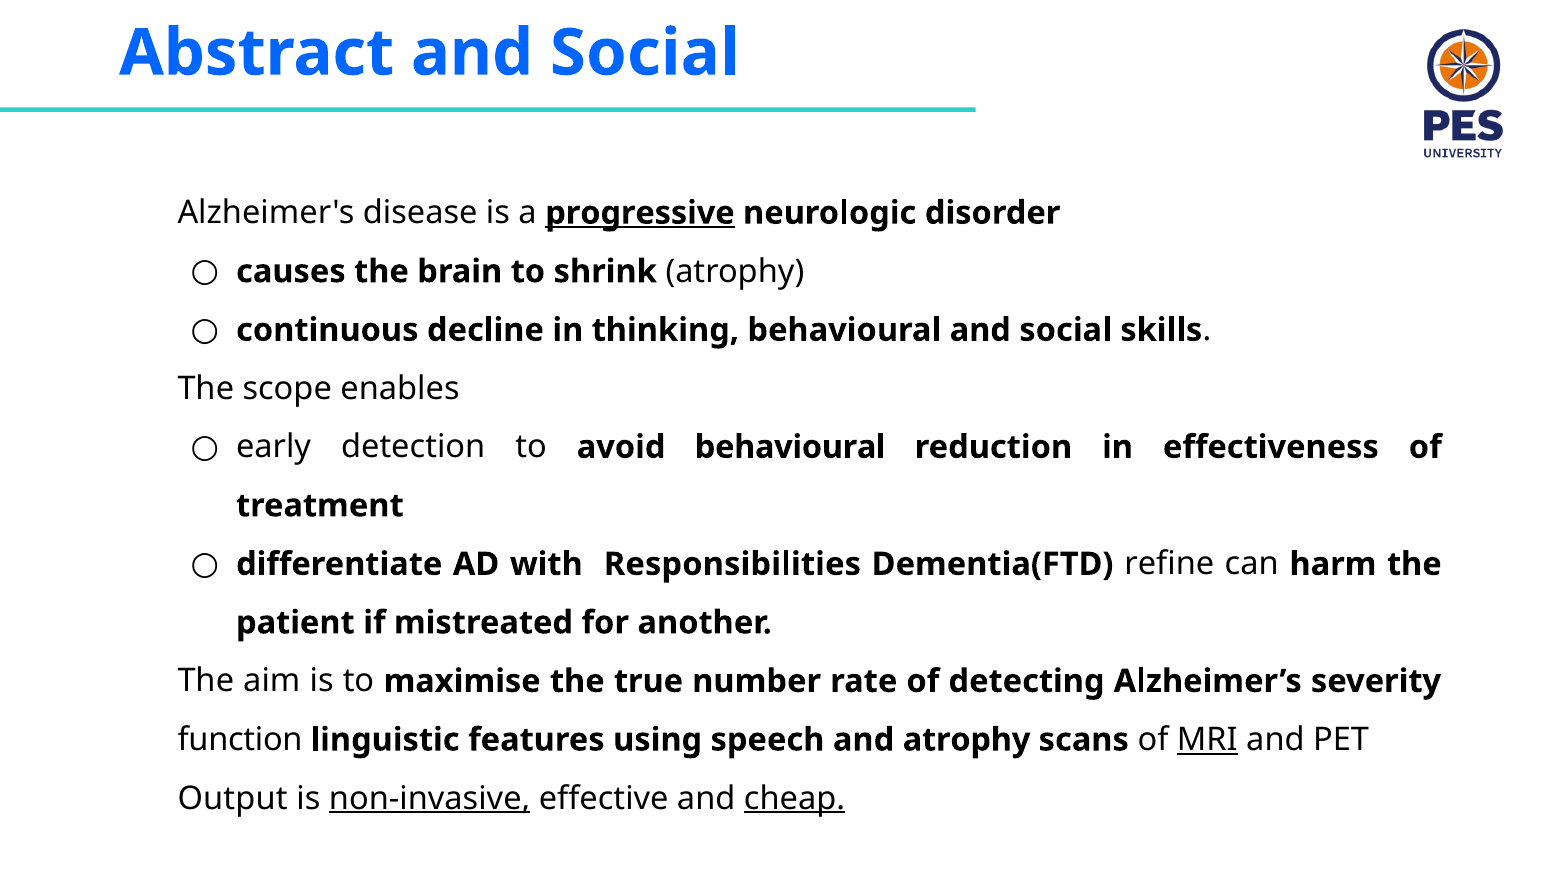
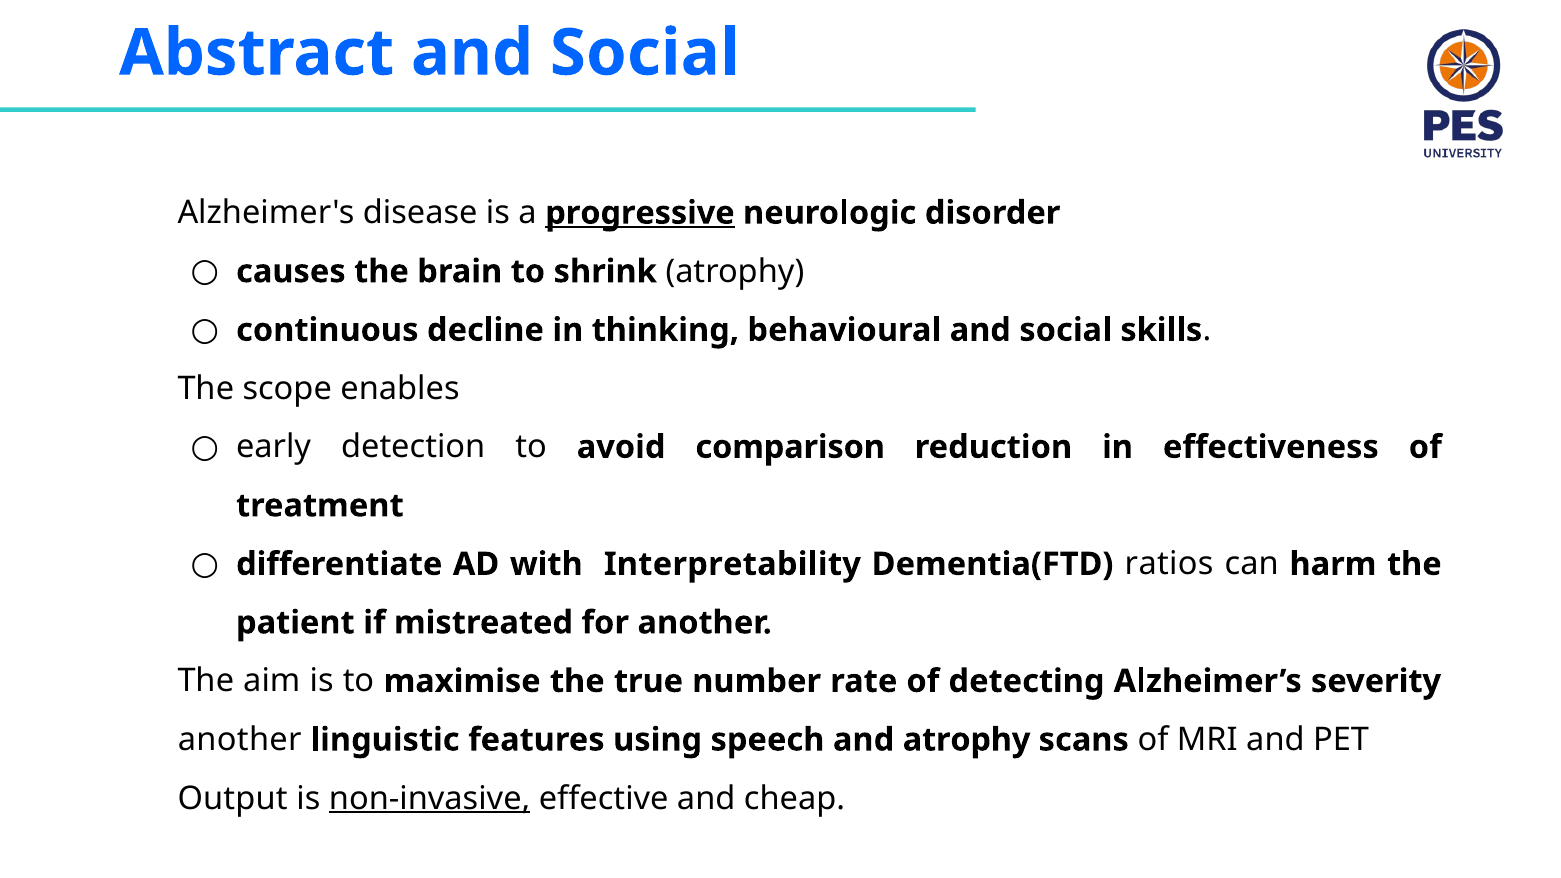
avoid behavioural: behavioural -> comparison
Responsibilities: Responsibilities -> Interpretability
refine: refine -> ratios
function at (240, 740): function -> another
MRI underline: present -> none
cheap underline: present -> none
